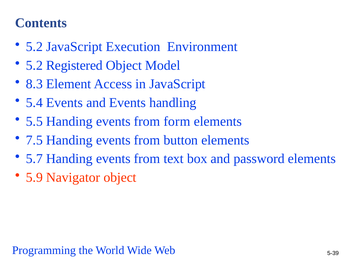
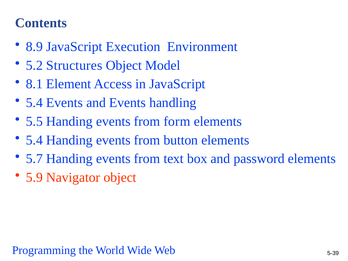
5.2 at (34, 47): 5.2 -> 8.9
Registered: Registered -> Structures
8.3: 8.3 -> 8.1
7.5 at (34, 140): 7.5 -> 5.4
